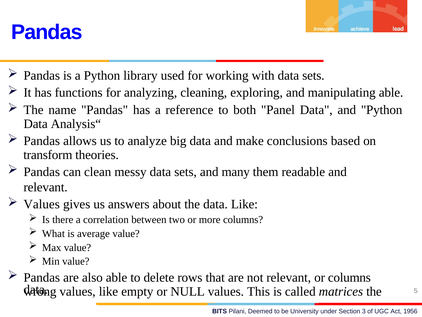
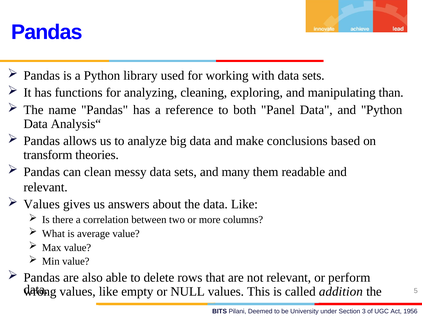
manipulating able: able -> than
or columns: columns -> perform
matrices: matrices -> addition
